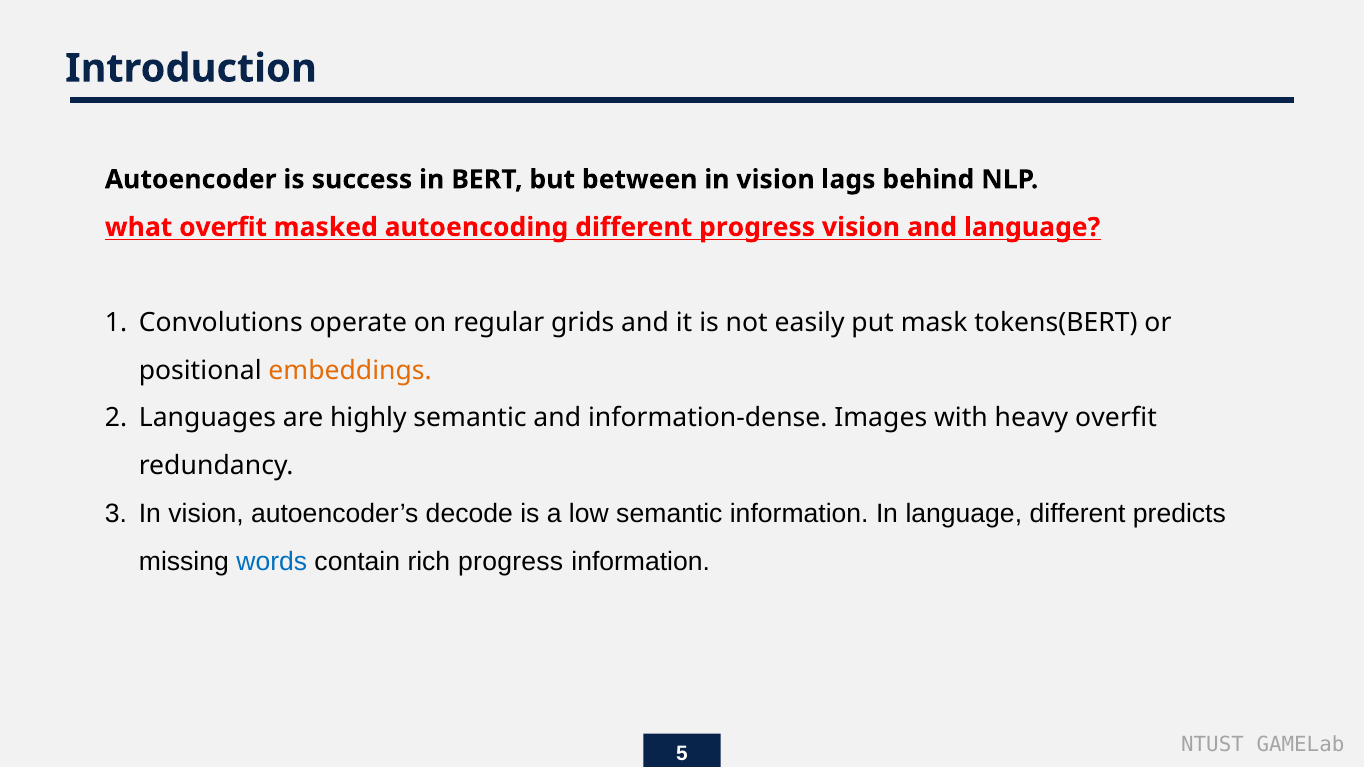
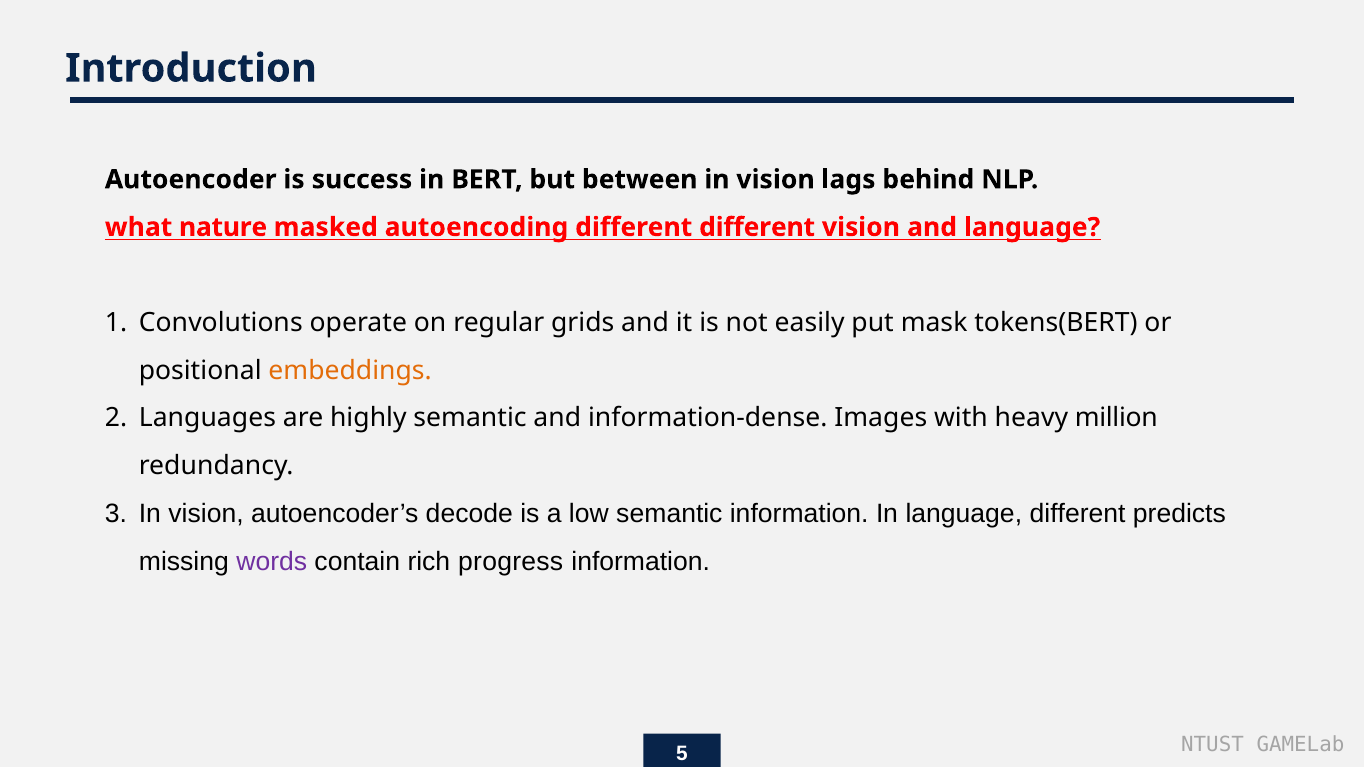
what overfit: overfit -> nature
different progress: progress -> different
heavy overfit: overfit -> million
words colour: blue -> purple
